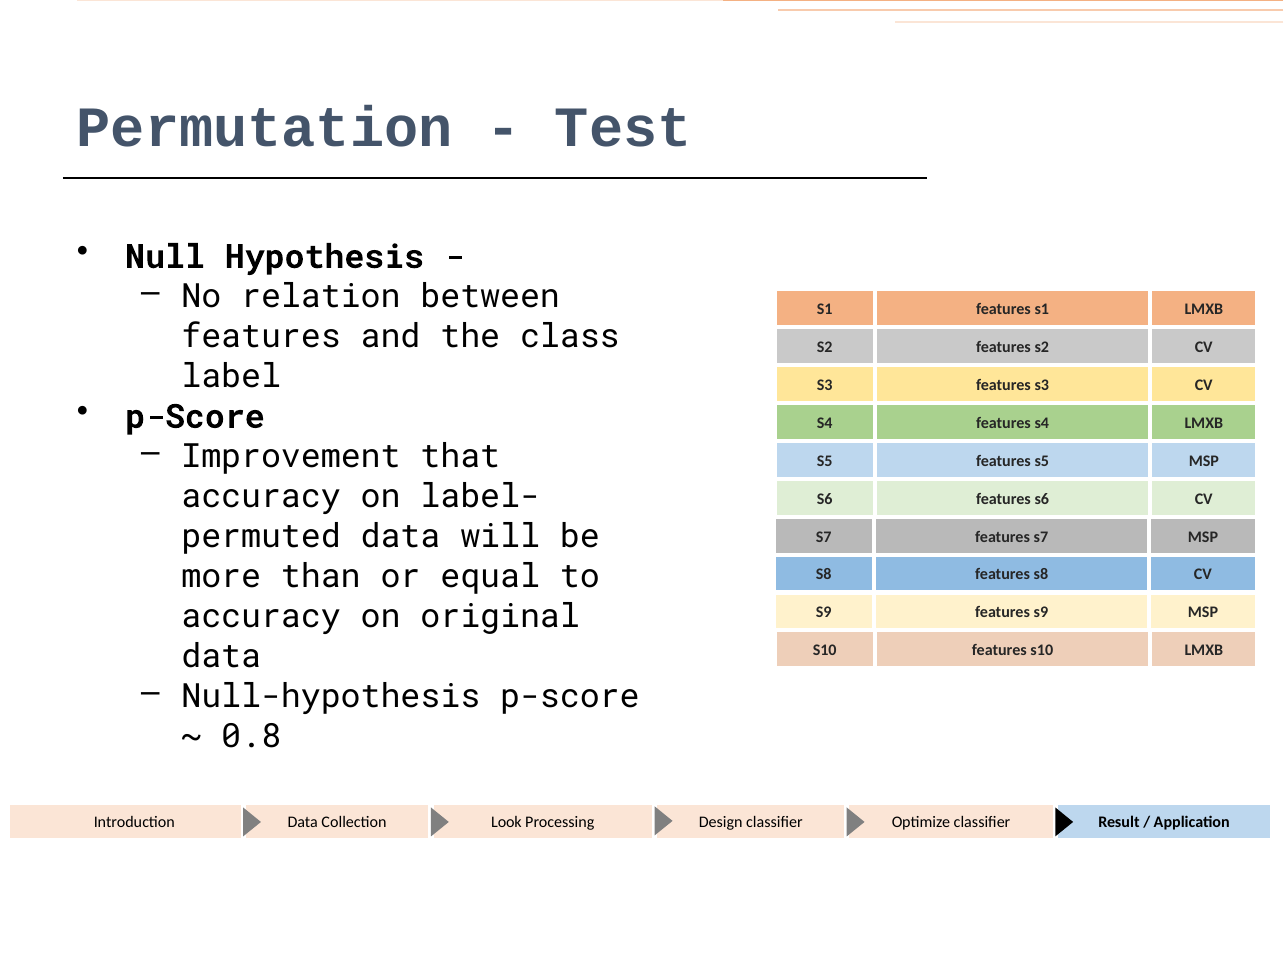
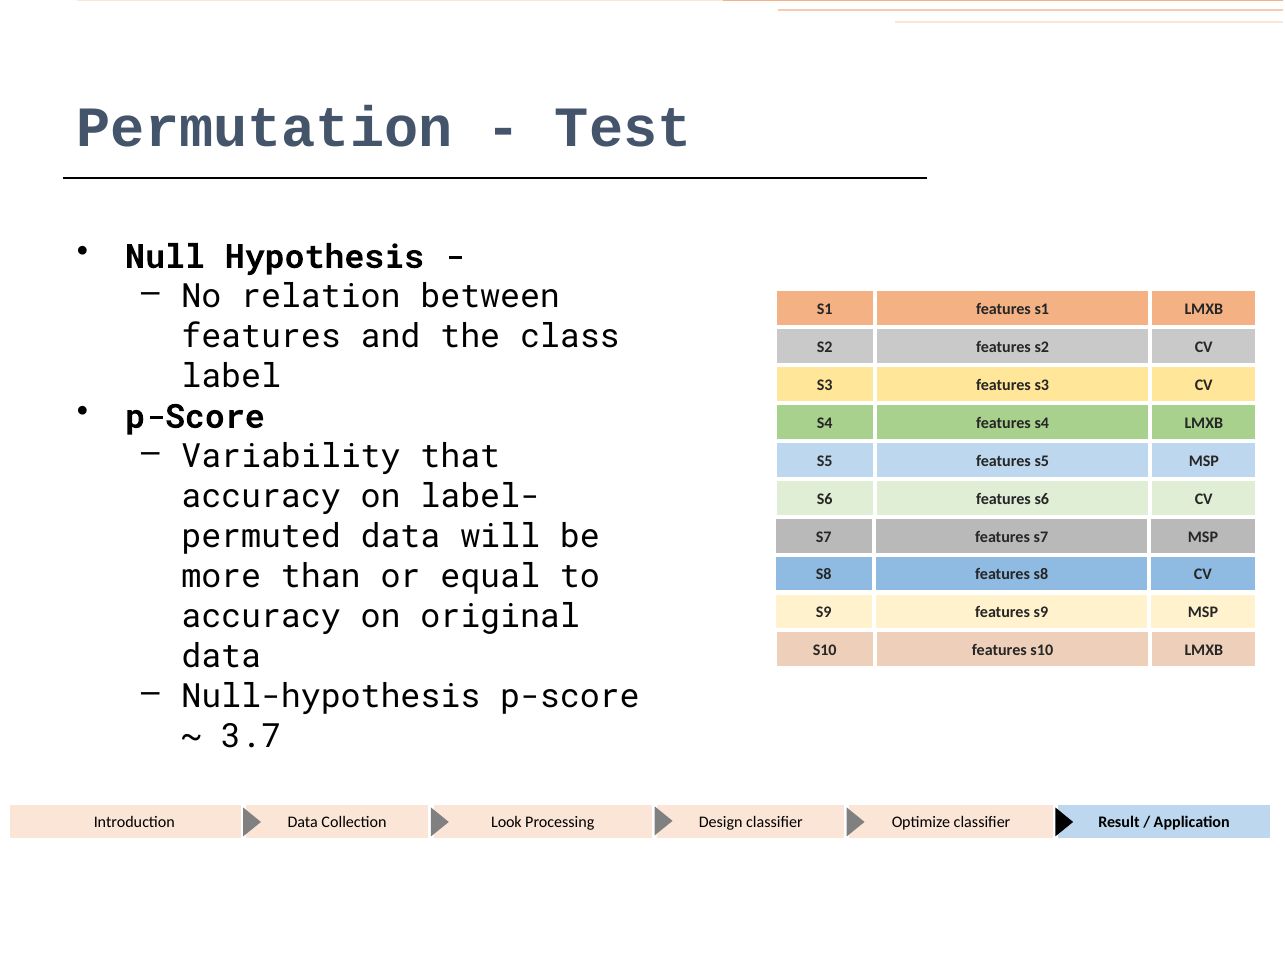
Improvement: Improvement -> Variability
0.8: 0.8 -> 3.7
